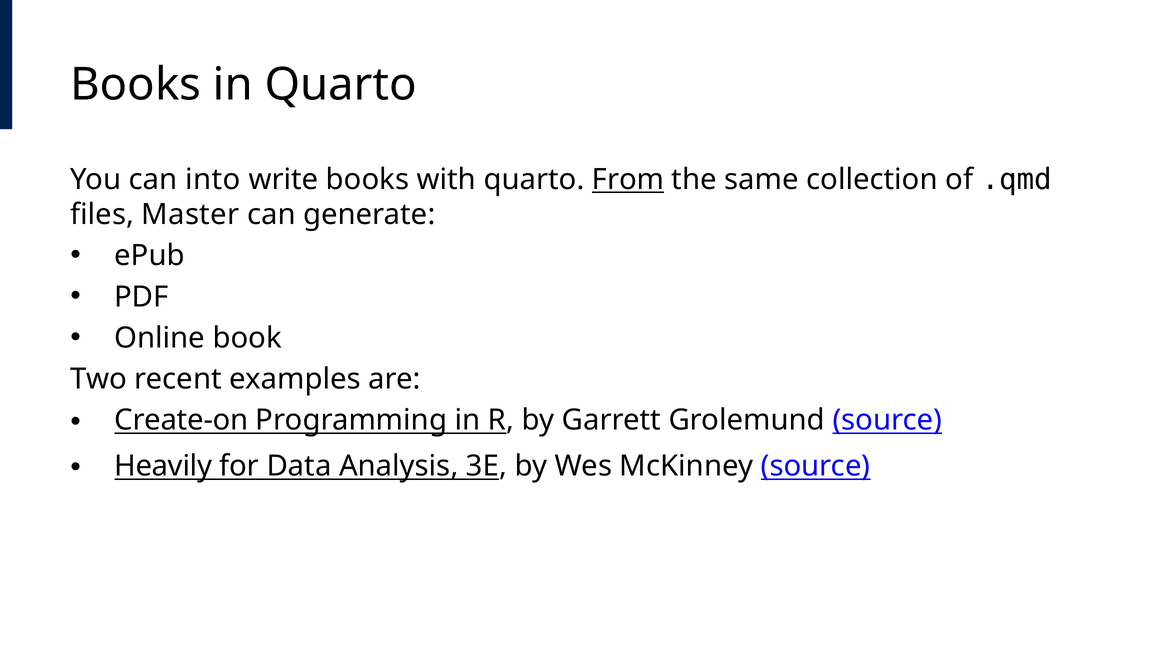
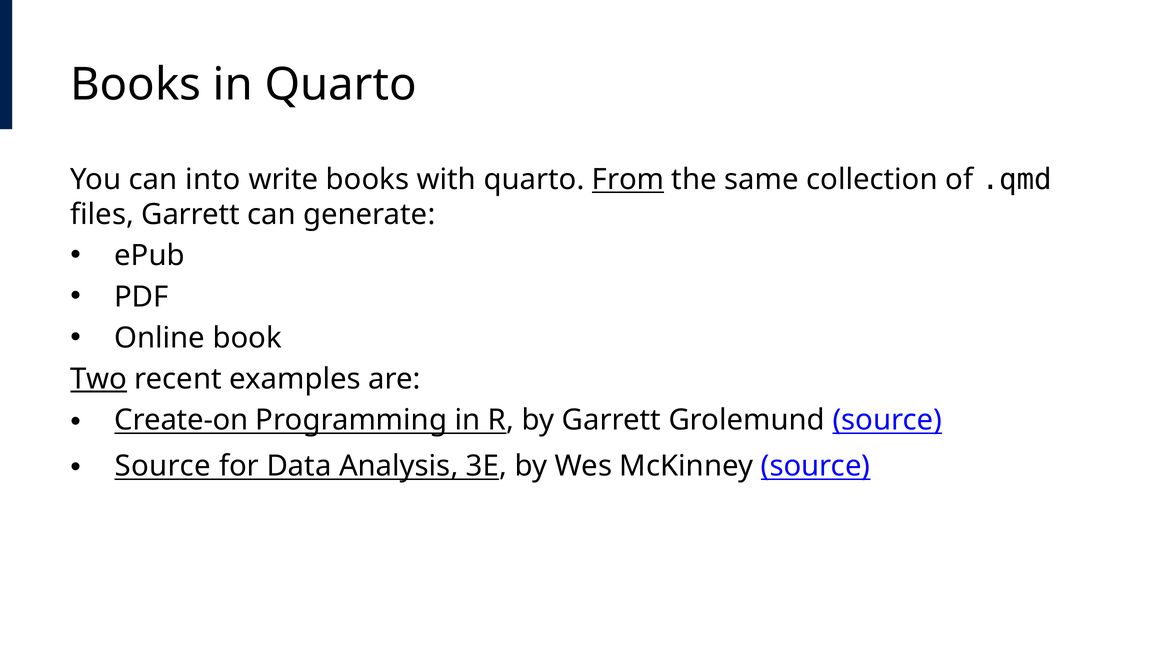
files Master: Master -> Garrett
Two underline: none -> present
Heavily at (163, 466): Heavily -> Source
